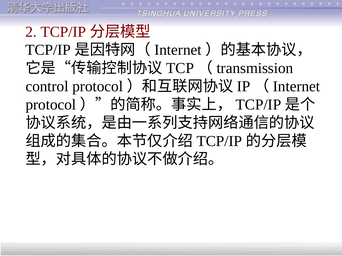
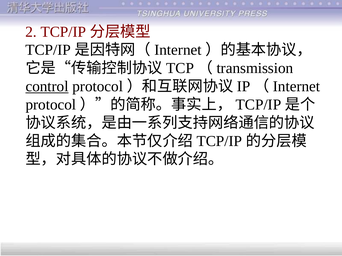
control underline: none -> present
